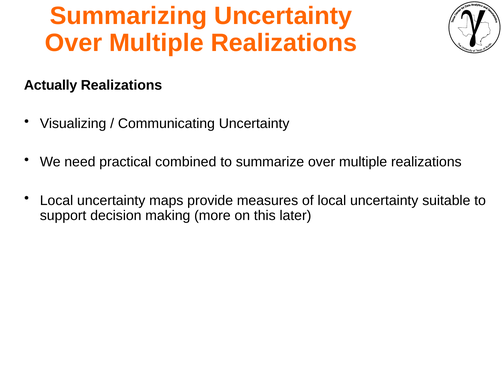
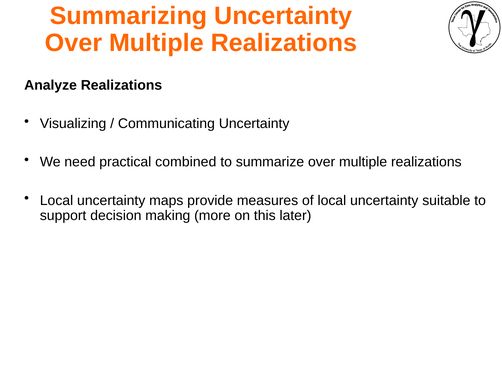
Actually: Actually -> Analyze
